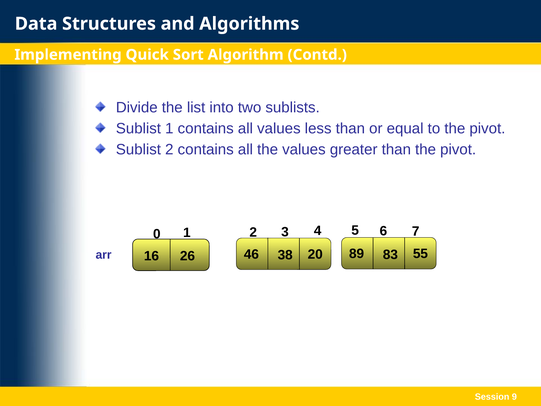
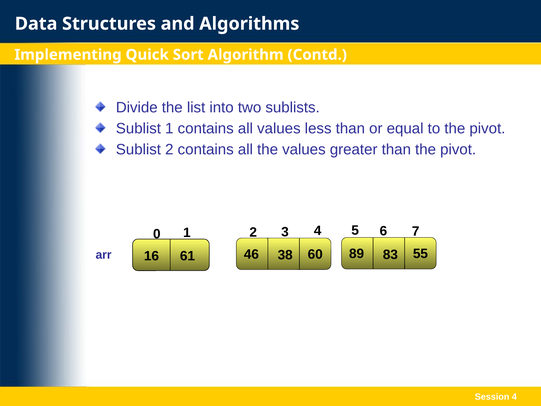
20: 20 -> 60
26: 26 -> 61
9 at (514, 396): 9 -> 4
